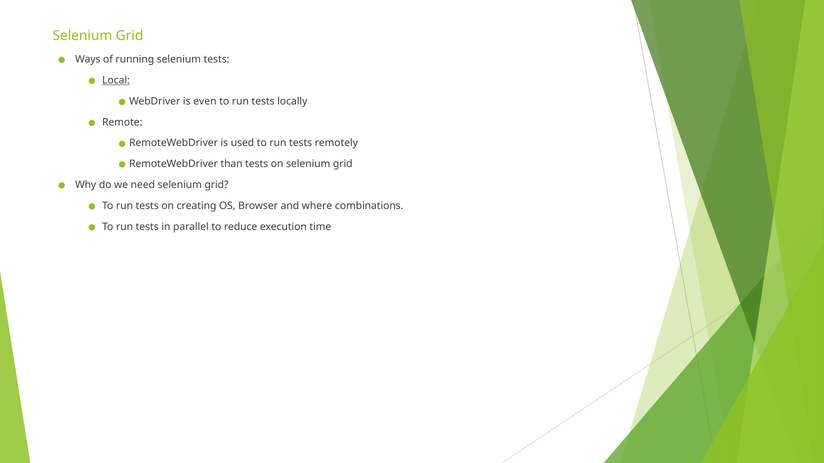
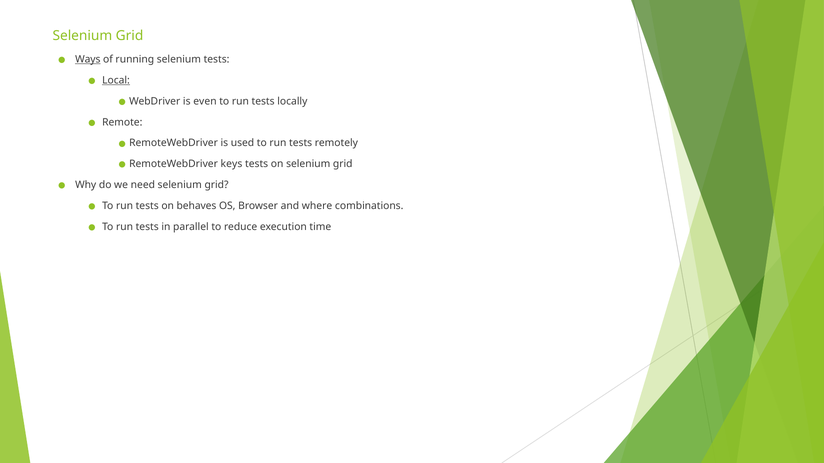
Ways underline: none -> present
than: than -> keys
creating: creating -> behaves
